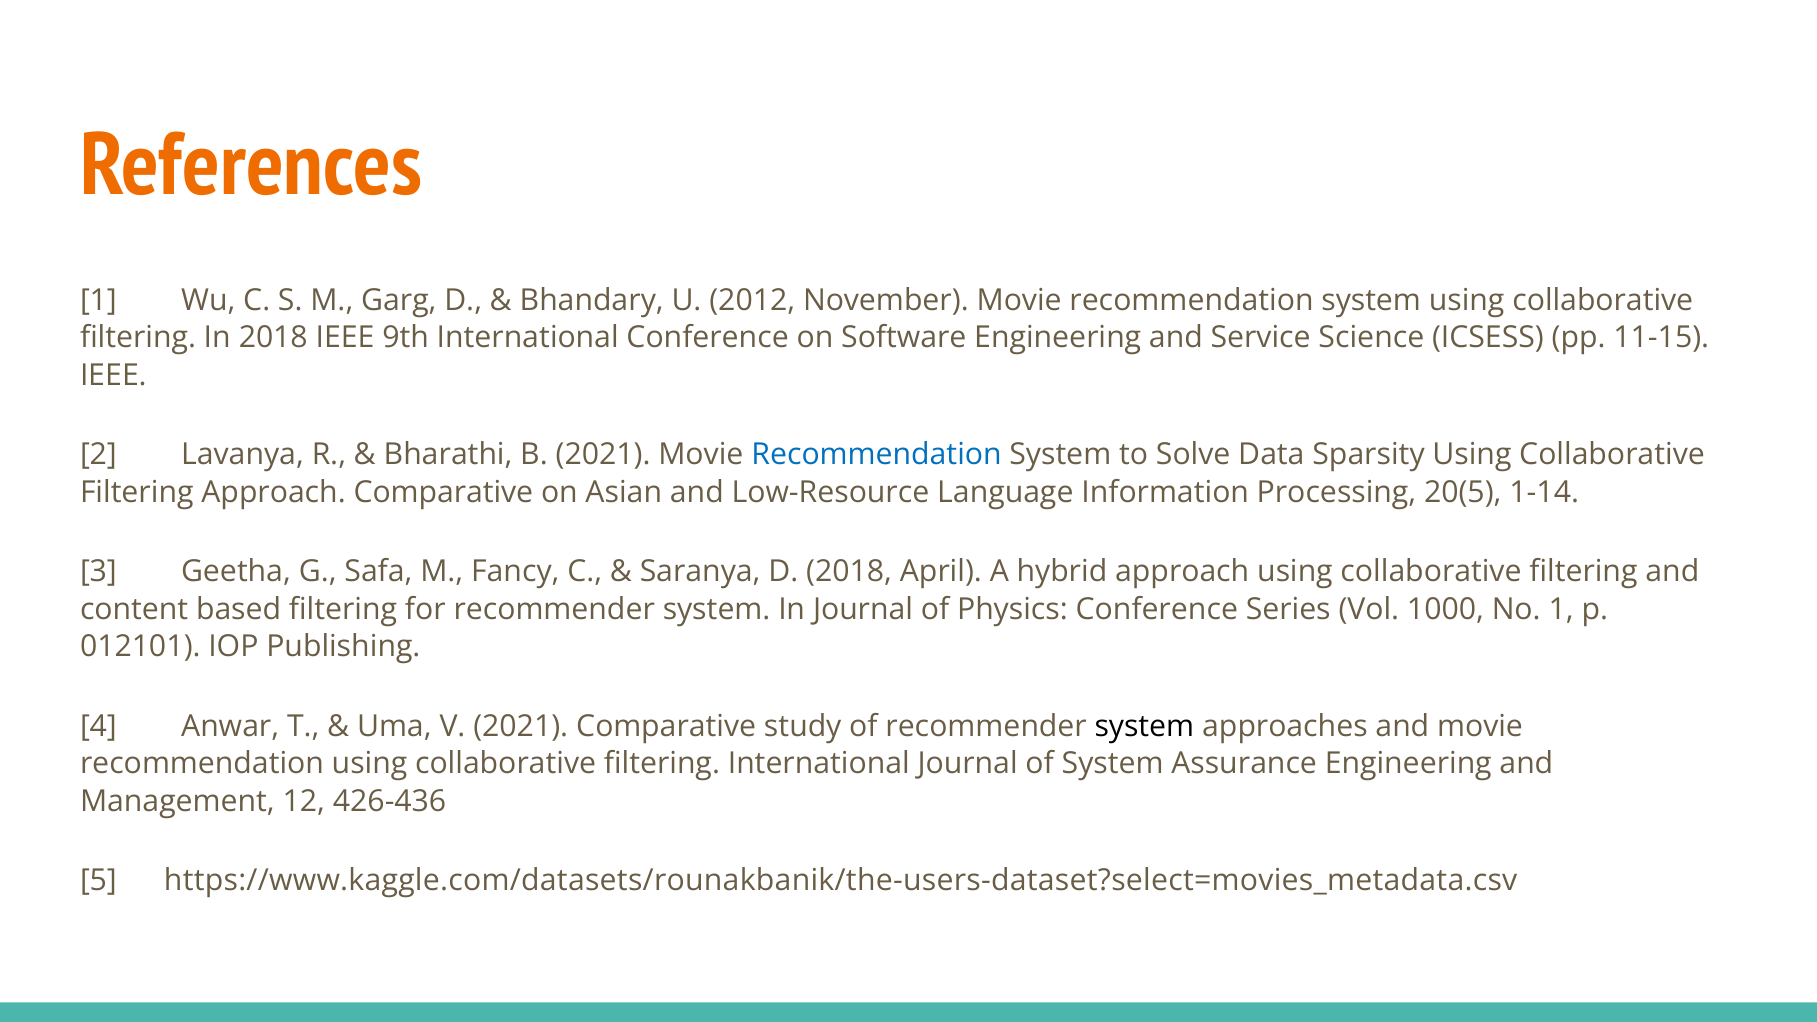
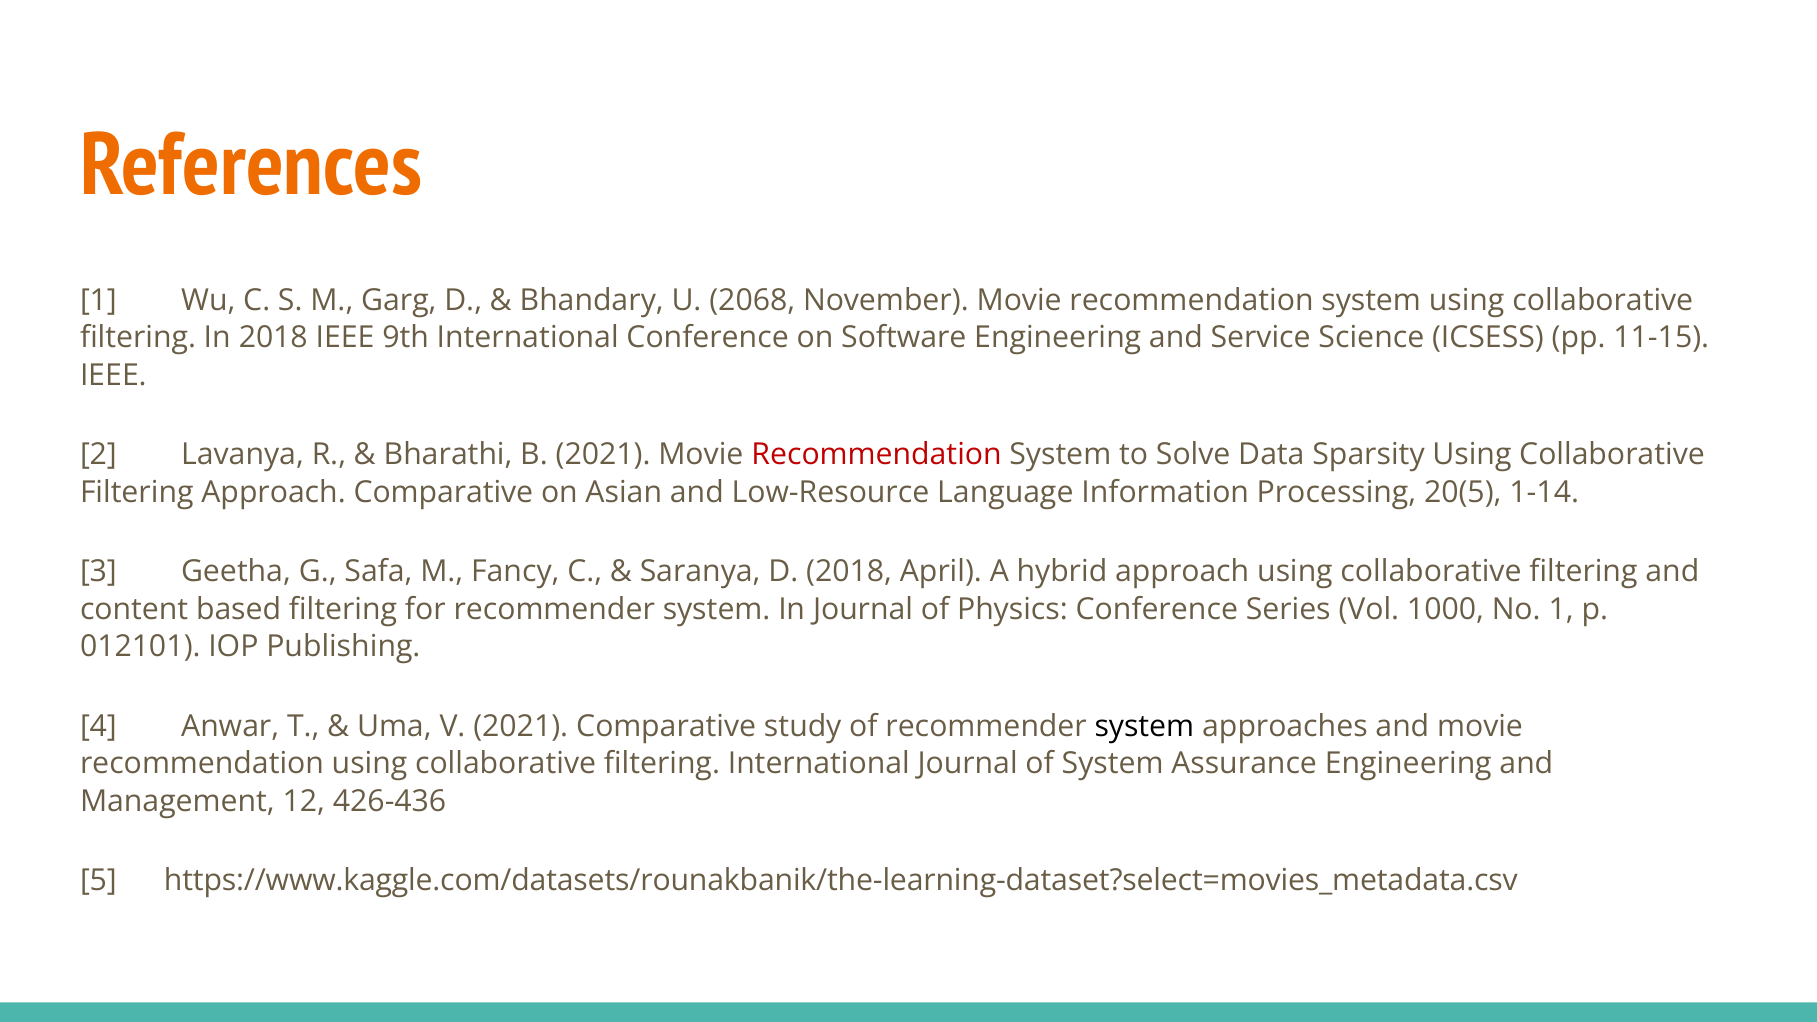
2012: 2012 -> 2068
Recommendation at (876, 455) colour: blue -> red
https://www.kaggle.com/datasets/rounakbanik/the-users-dataset?select=movies_metadata.csv: https://www.kaggle.com/datasets/rounakbanik/the-users-dataset?select=movies_metadata.csv -> https://www.kaggle.com/datasets/rounakbanik/the-learning-dataset?select=movies_metadata.csv
